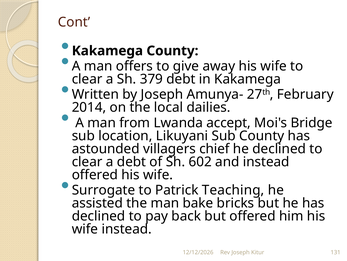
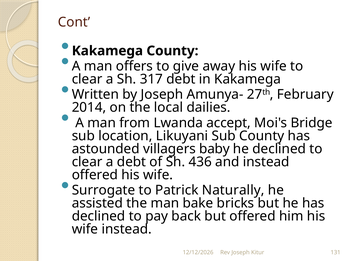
379: 379 -> 317
chief: chief -> baby
602: 602 -> 436
Teaching: Teaching -> Naturally
